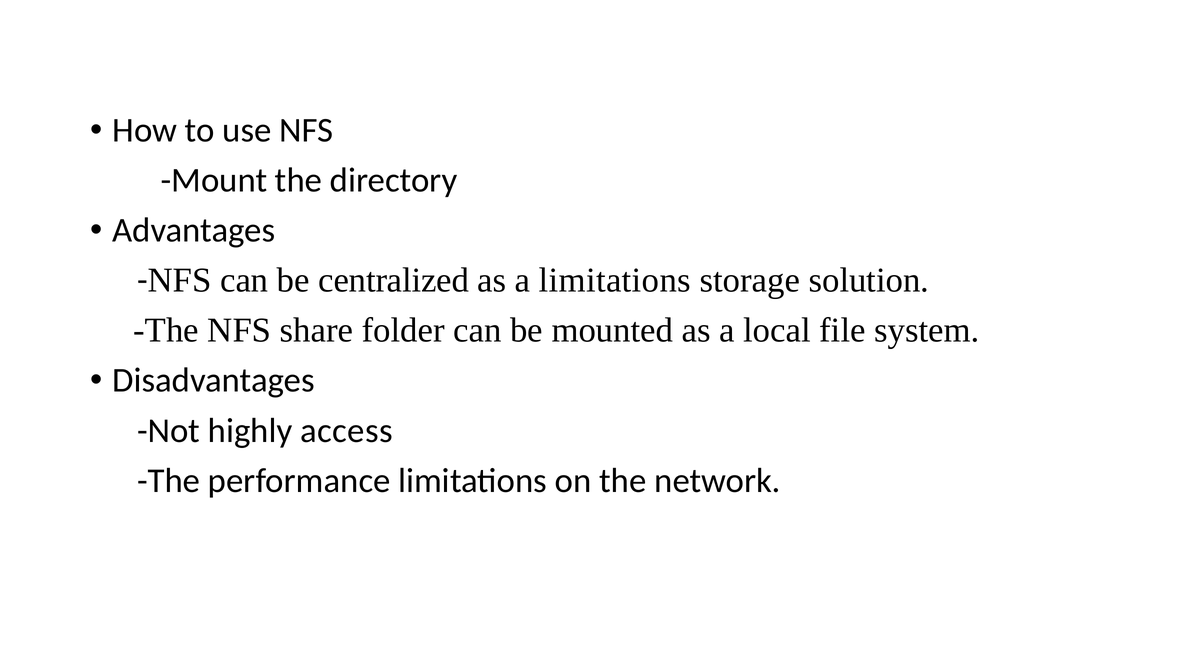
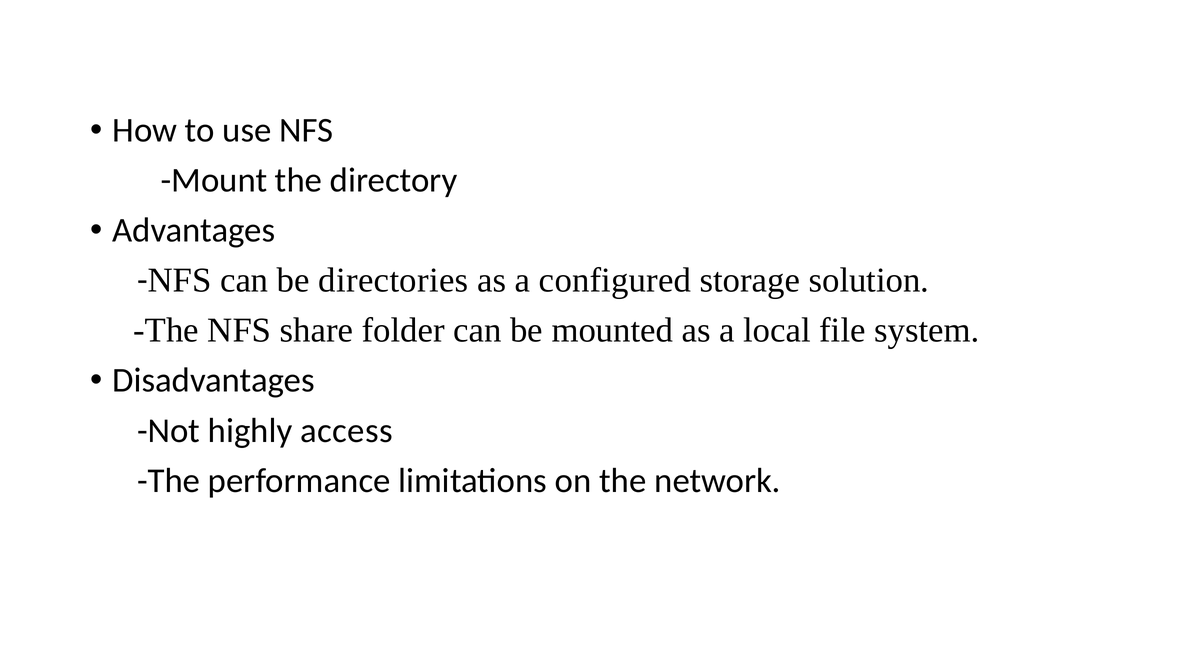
centralized: centralized -> directories
a limitations: limitations -> configured
